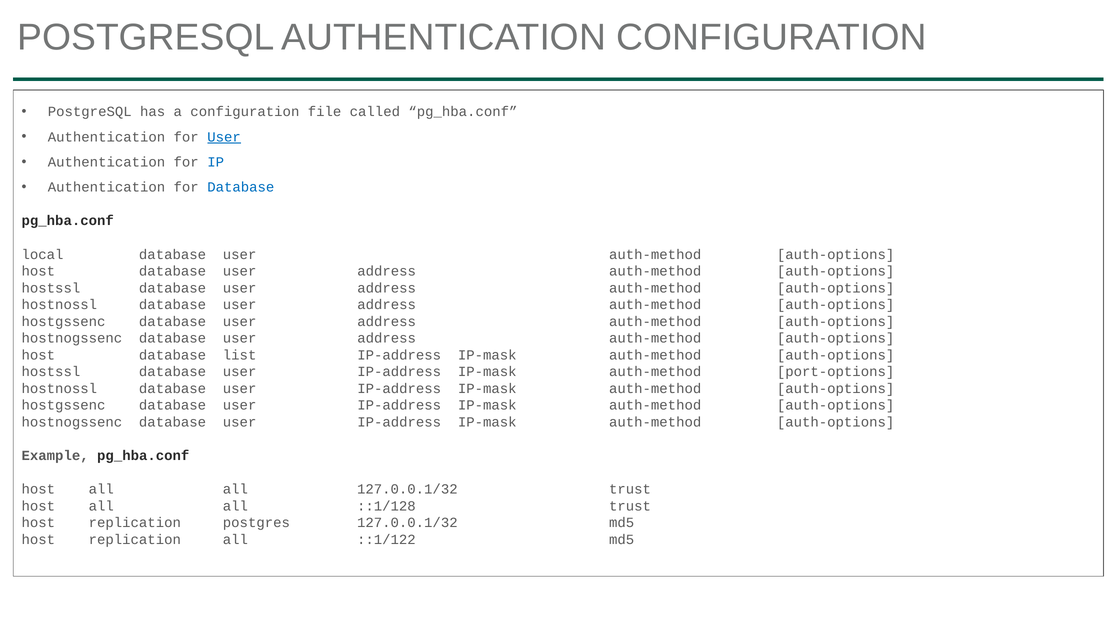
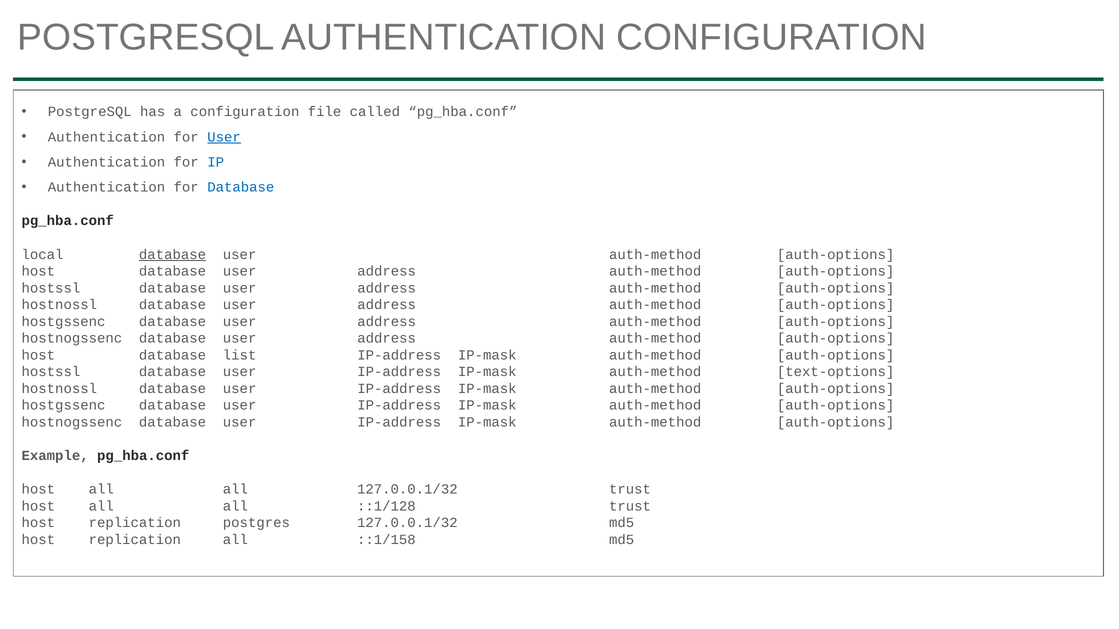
database at (173, 255) underline: none -> present
port-options: port-options -> text-options
::1/122: ::1/122 -> ::1/158
